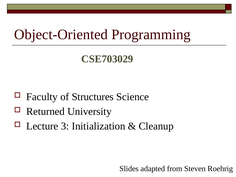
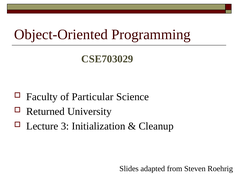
Structures: Structures -> Particular
